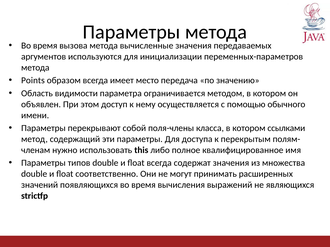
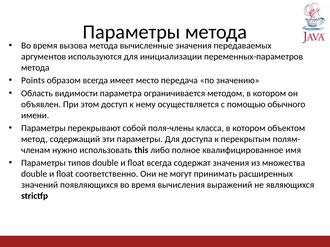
ссылками: ссылками -> объектом
